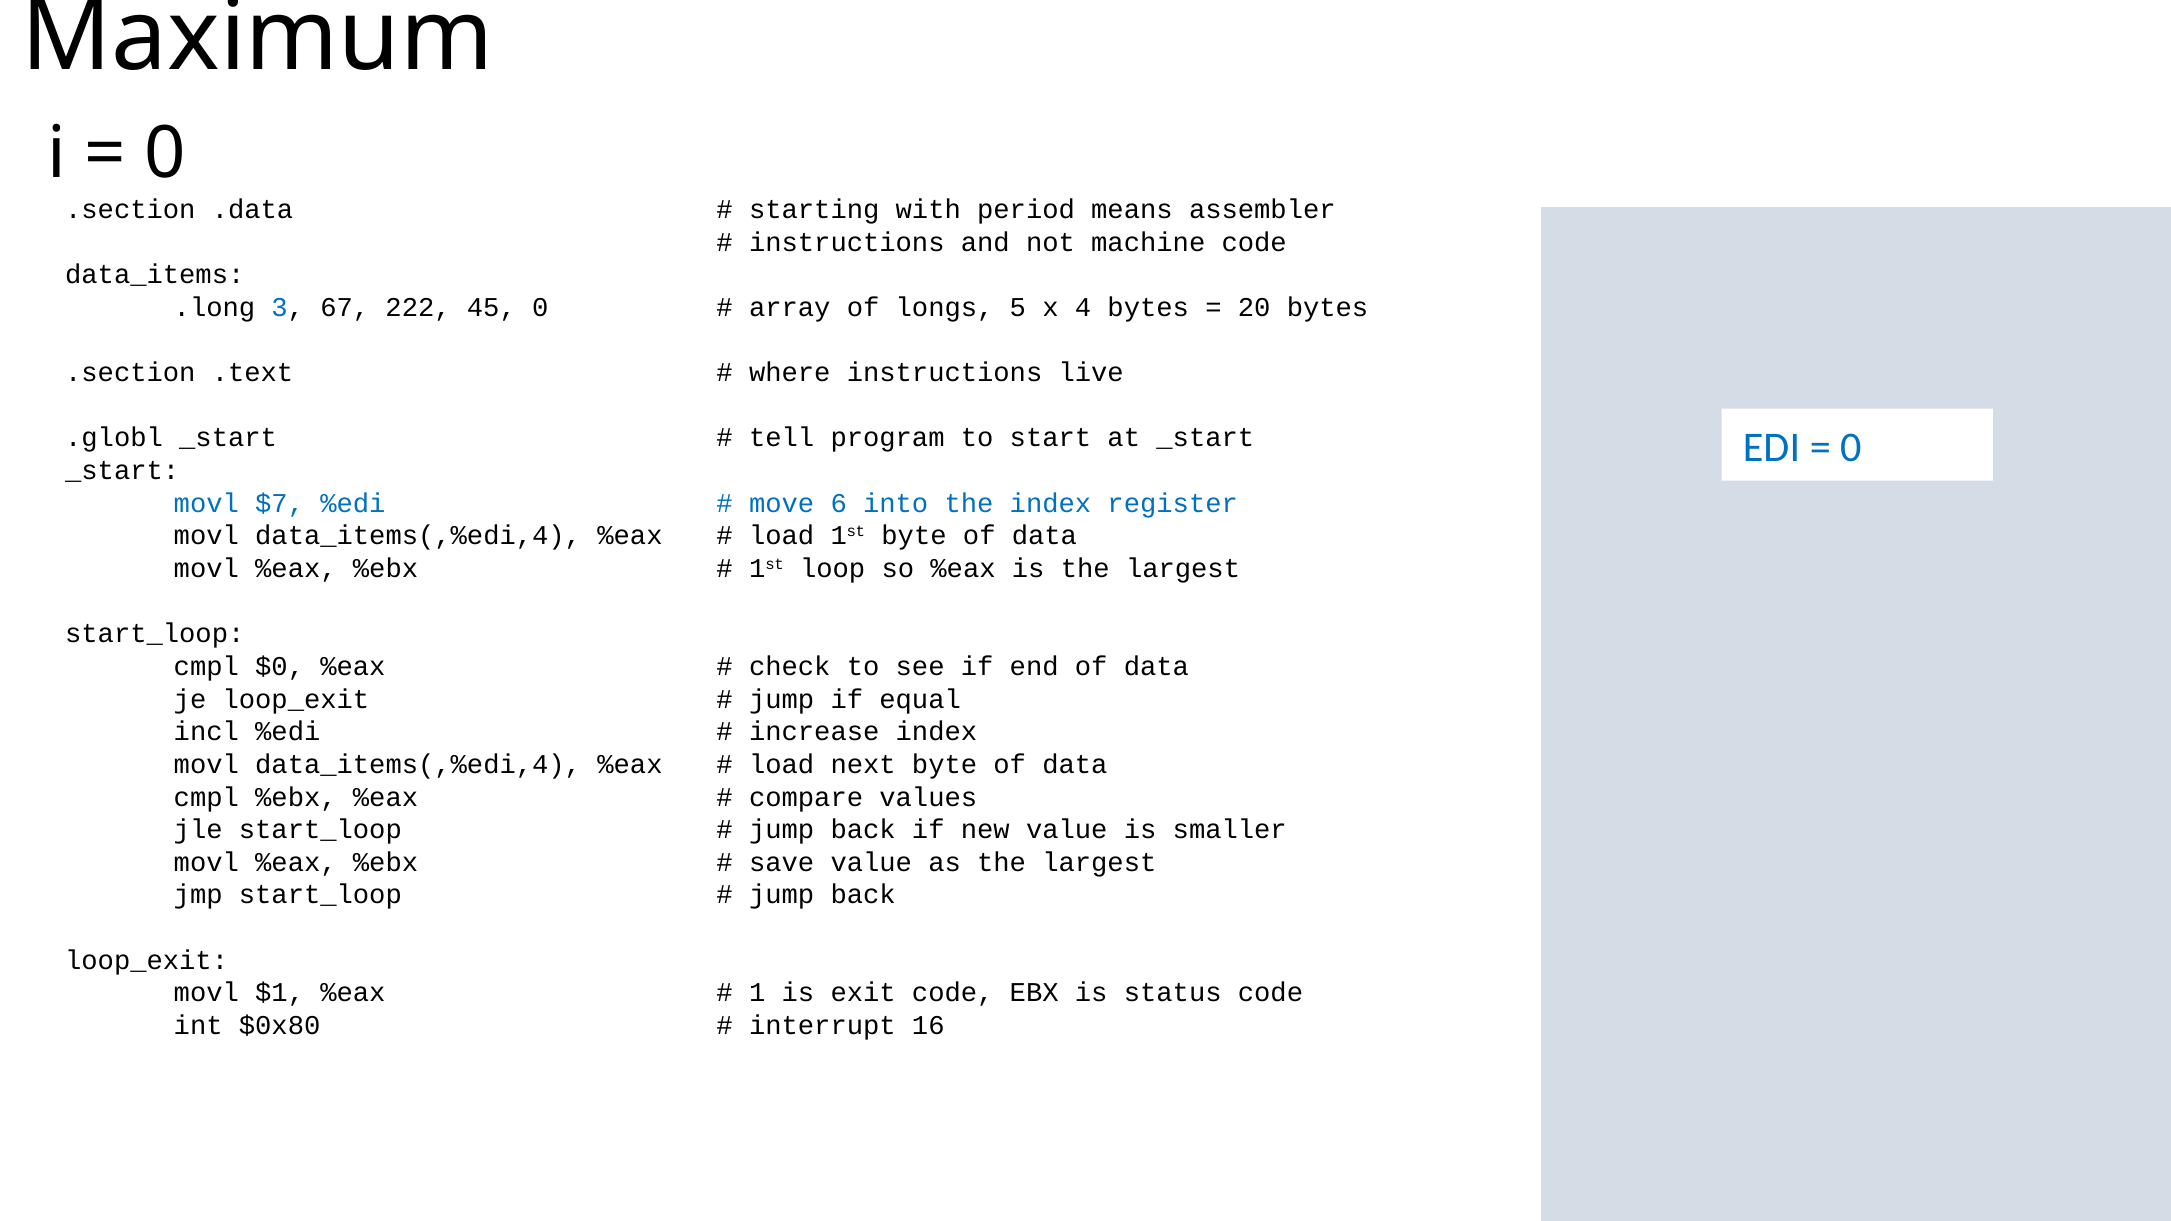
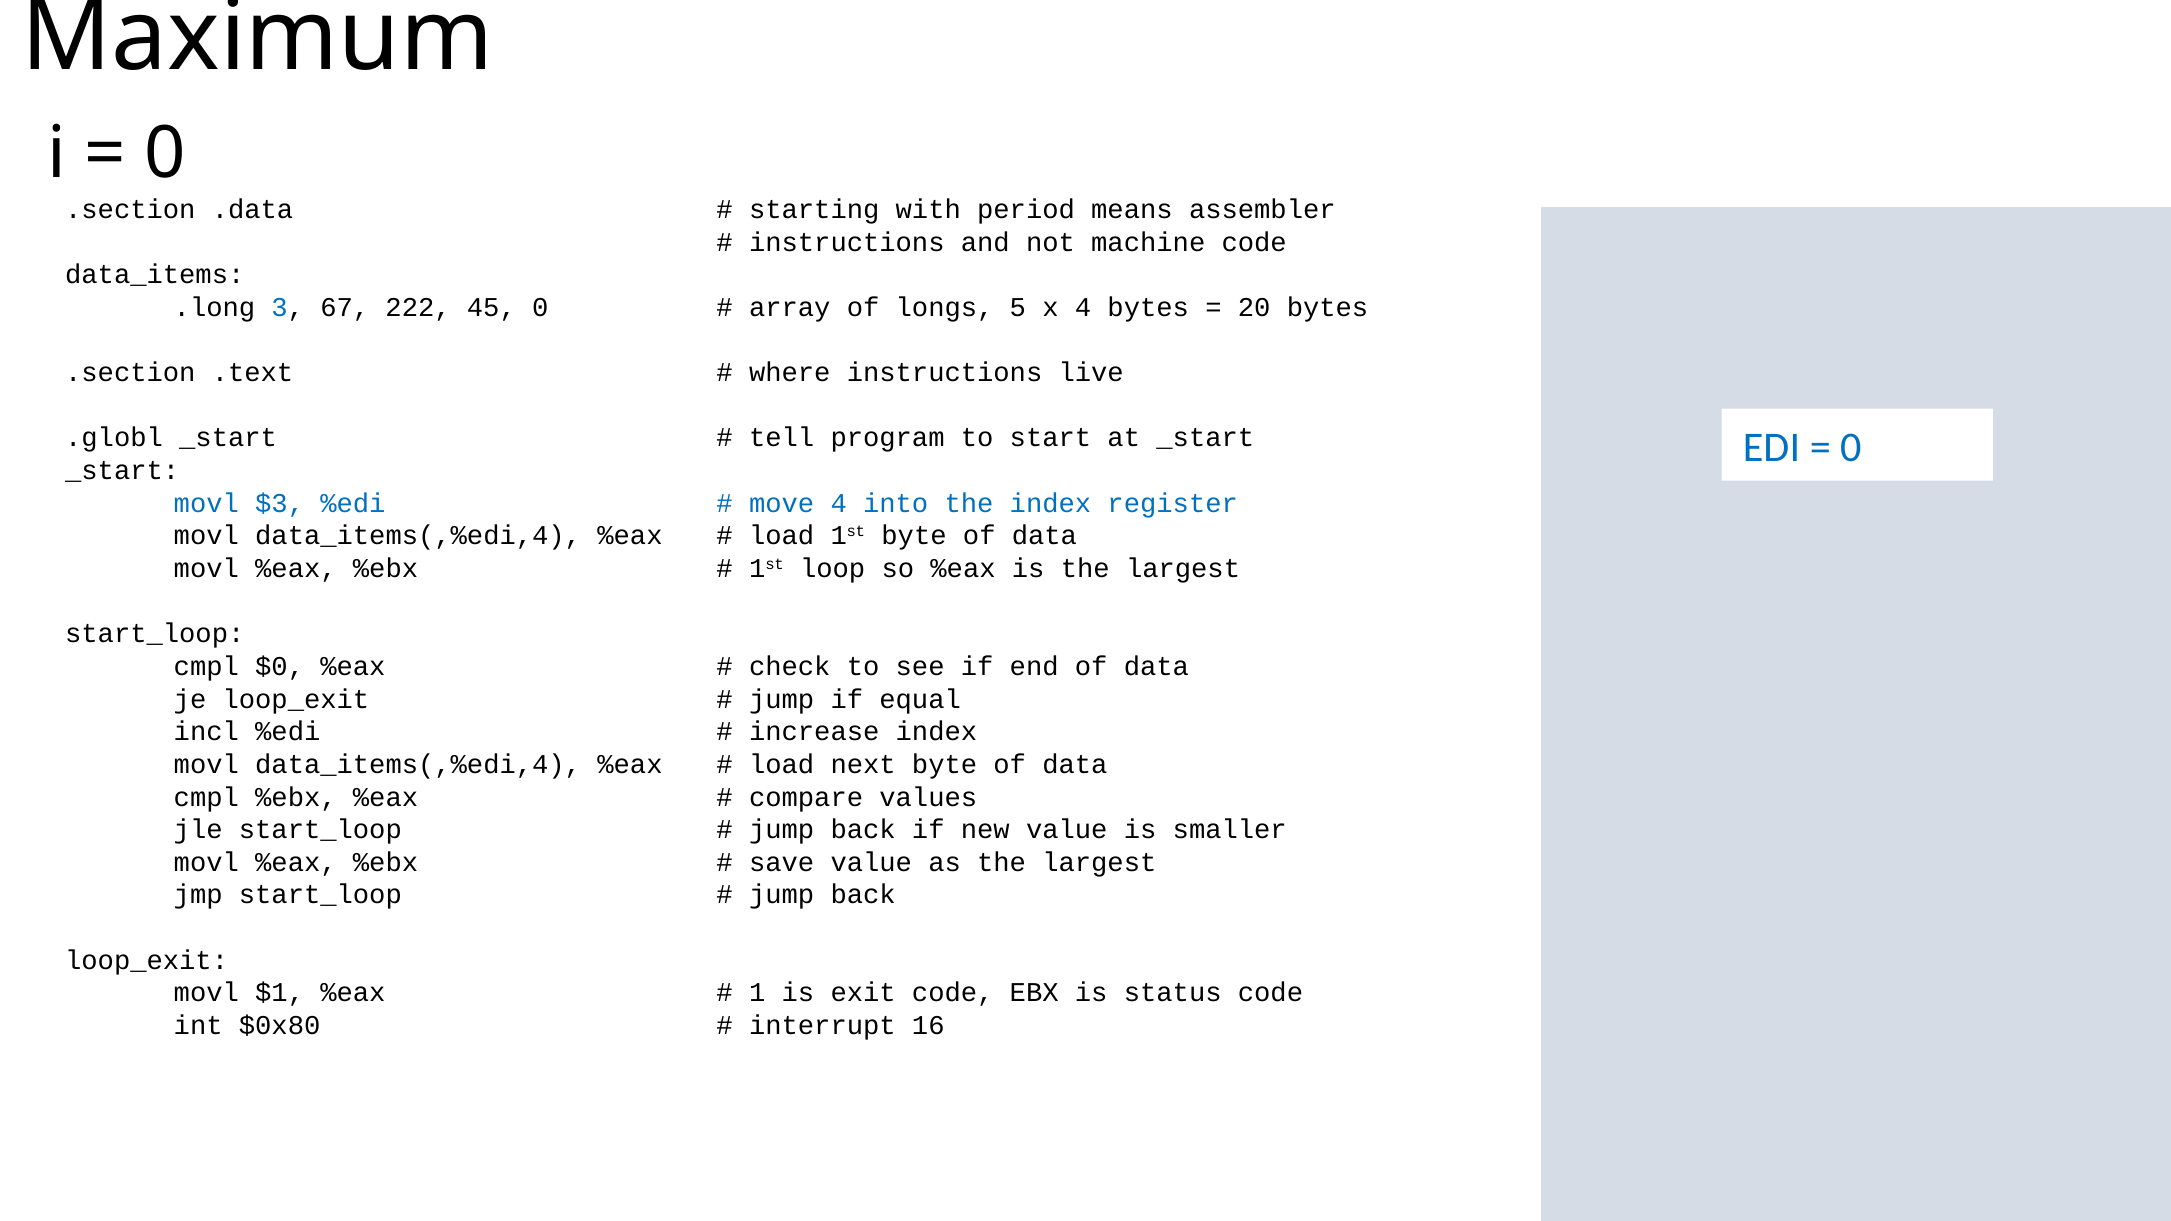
$7: $7 -> $3
move 6: 6 -> 4
